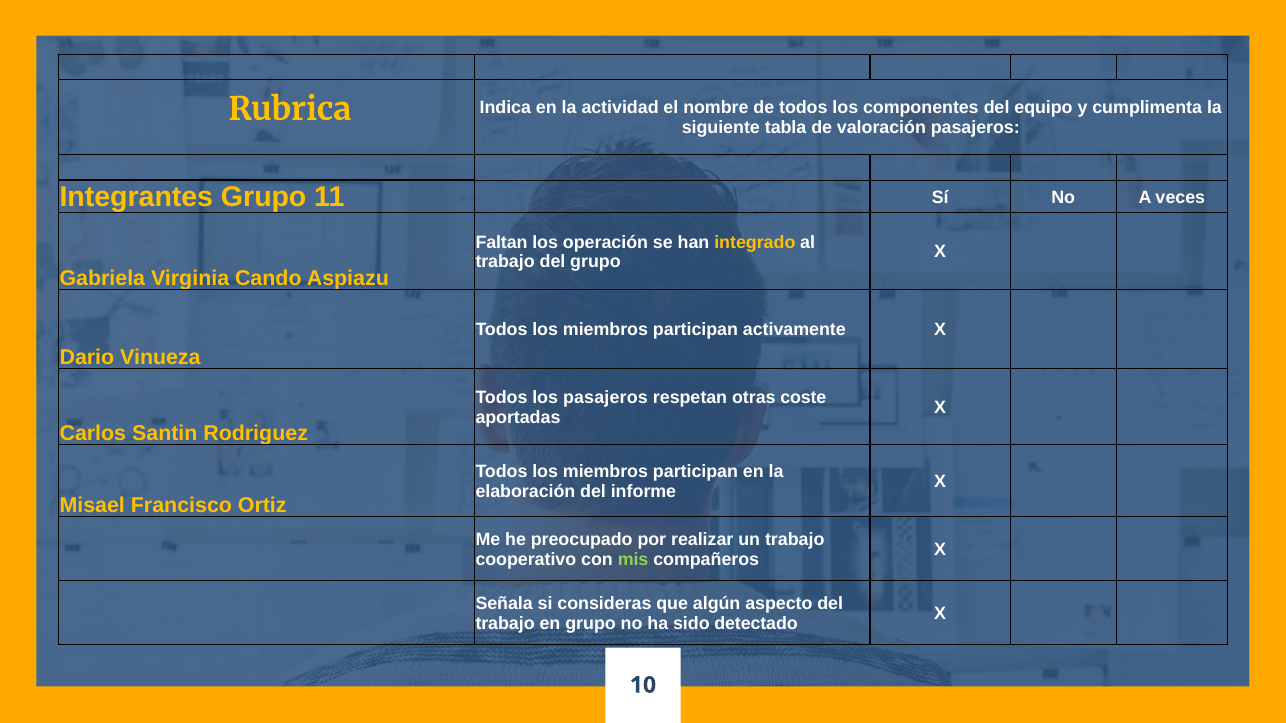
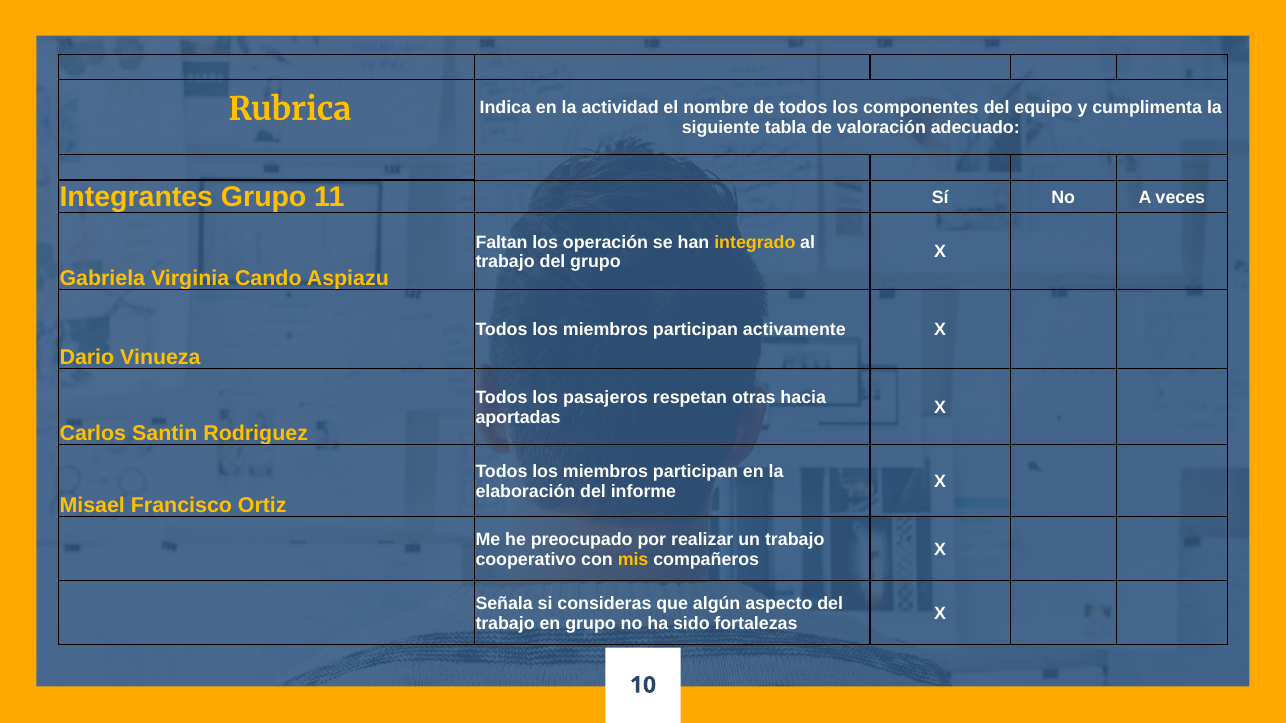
valoración pasajeros: pasajeros -> adecuado
coste: coste -> hacia
mis colour: light green -> yellow
detectado: detectado -> fortalezas
